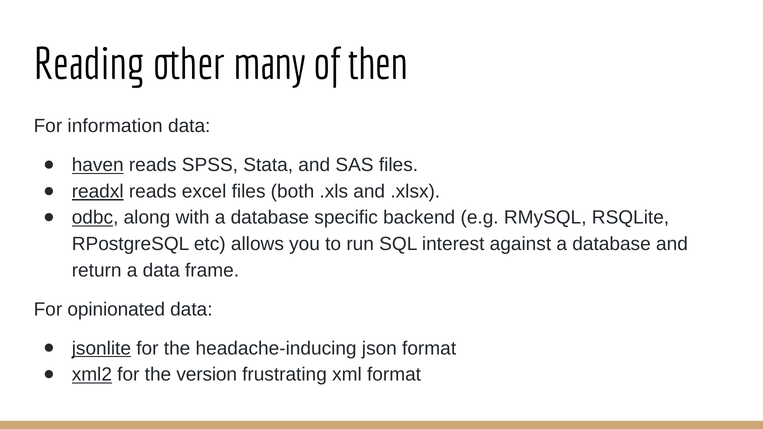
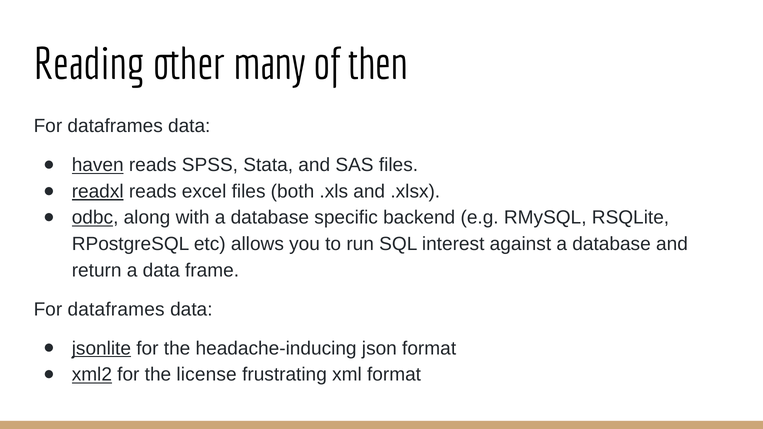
information at (115, 126): information -> dataframes
opinionated at (116, 309): opinionated -> dataframes
version: version -> license
